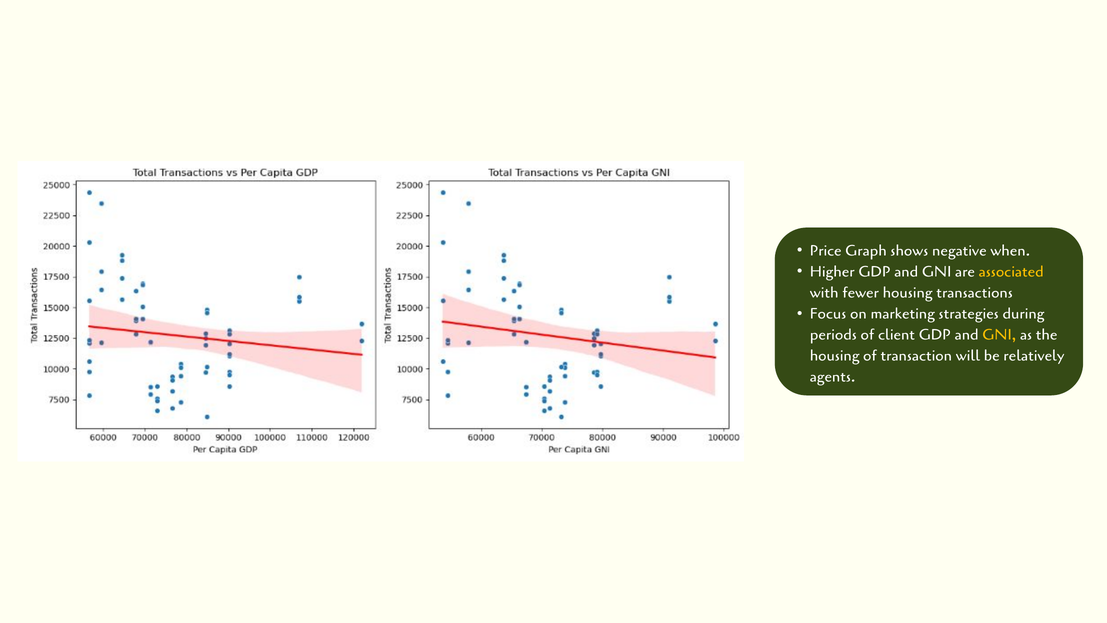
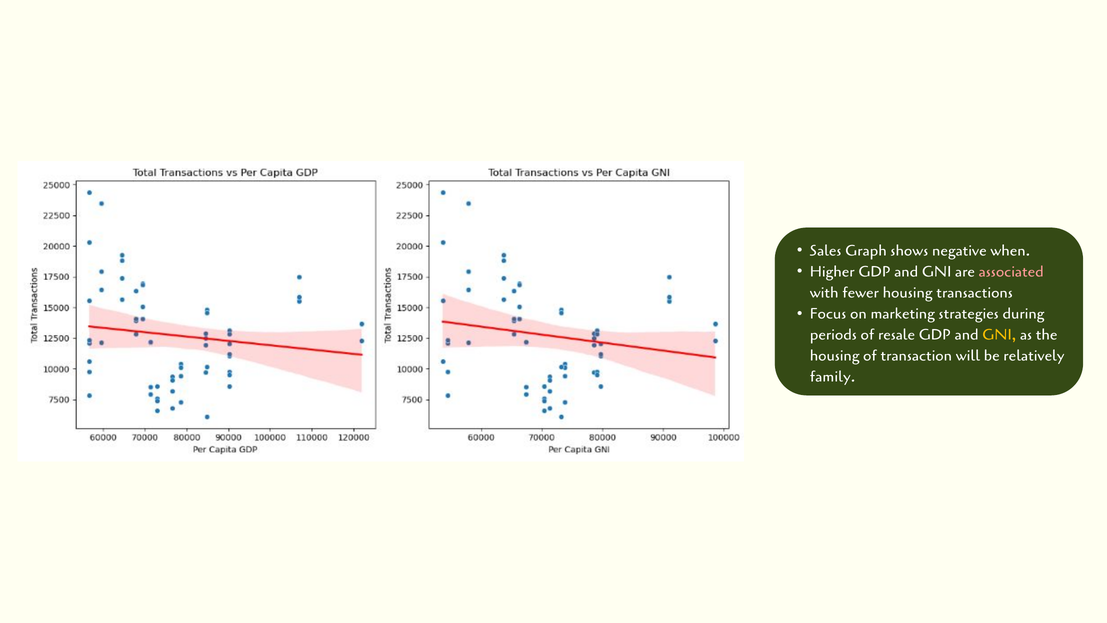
Price: Price -> Sales
associated colour: yellow -> pink
client: client -> resale
agents: agents -> family
